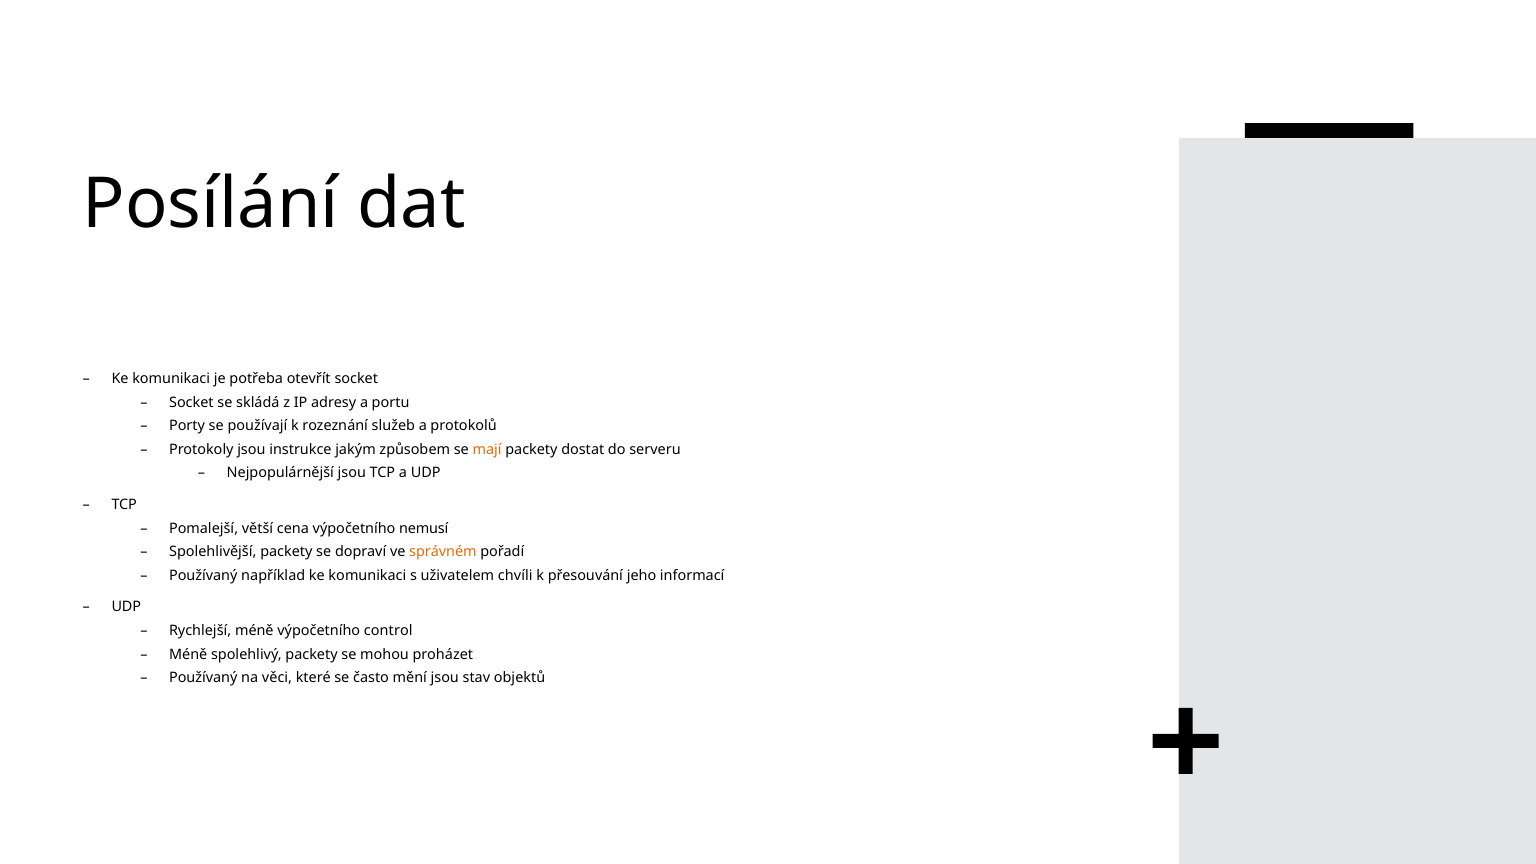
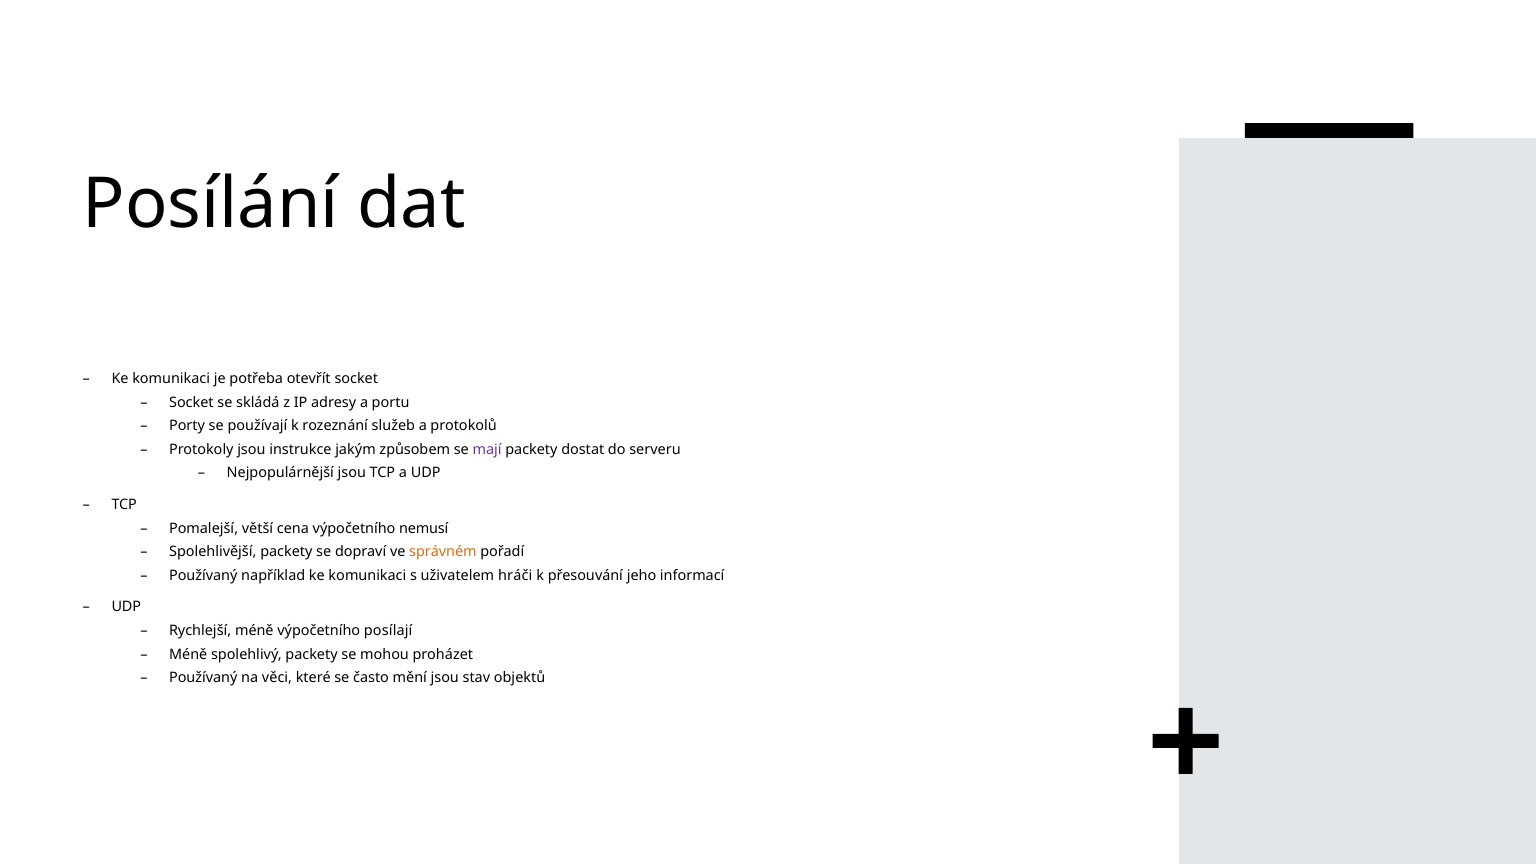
mají colour: orange -> purple
chvíli: chvíli -> hráči
control: control -> posílají
